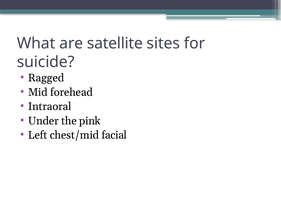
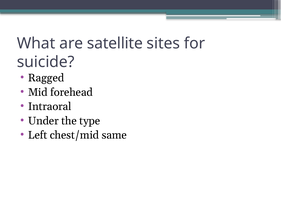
pink: pink -> type
facial: facial -> same
